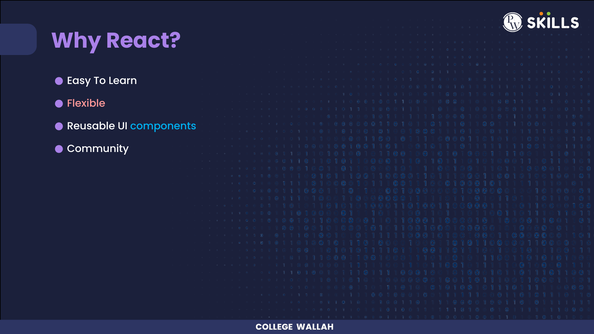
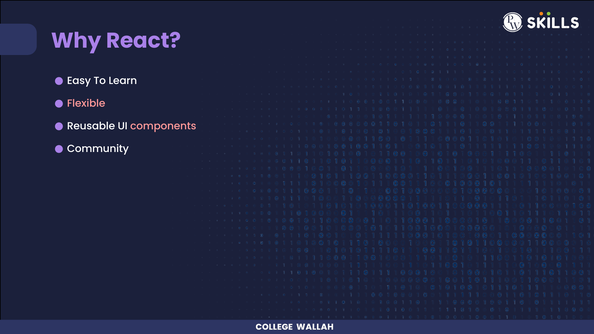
components colour: light blue -> pink
